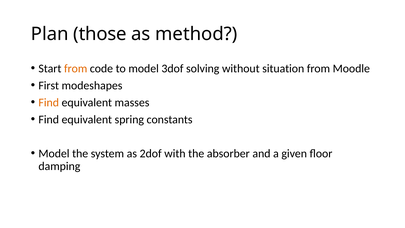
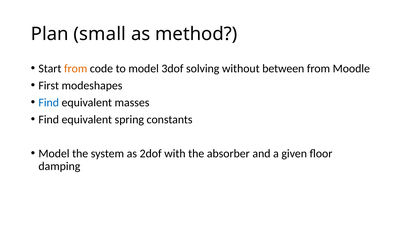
those: those -> small
situation: situation -> between
Find at (49, 102) colour: orange -> blue
